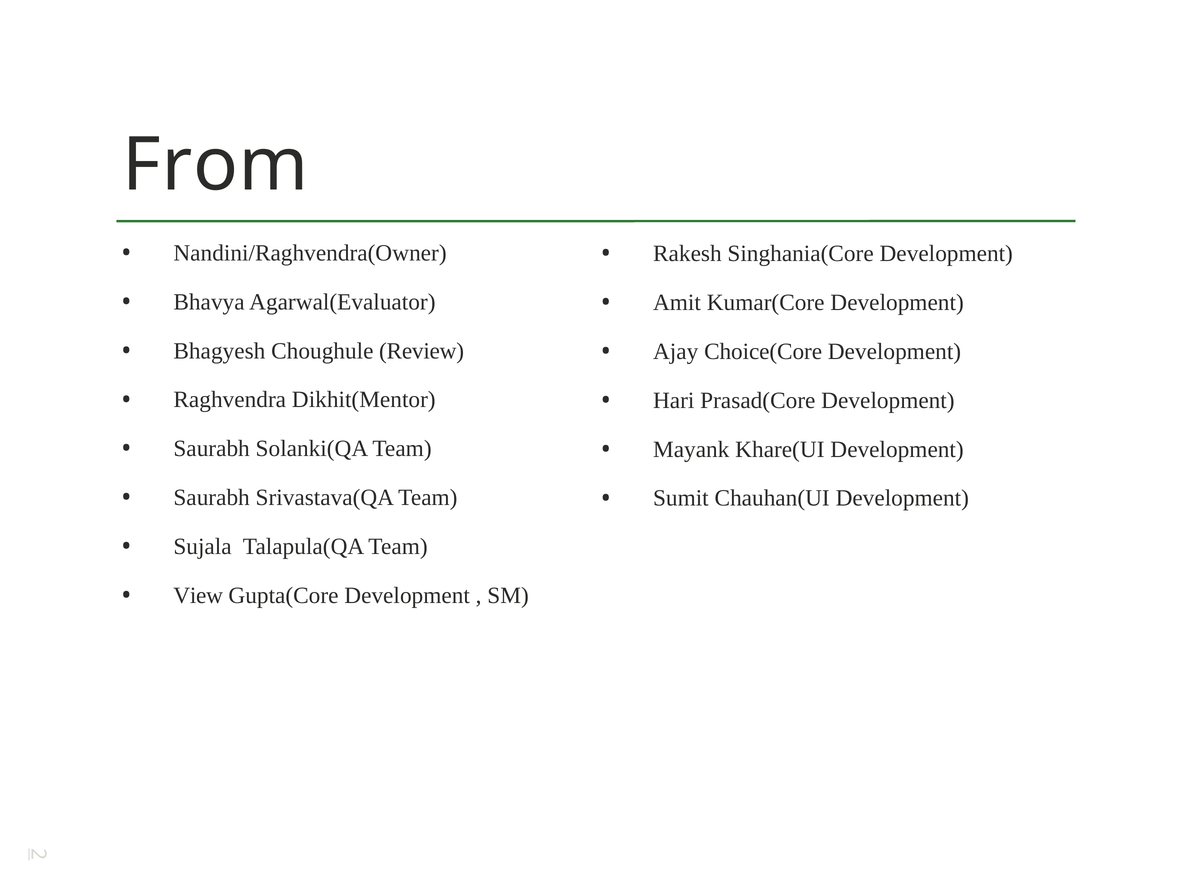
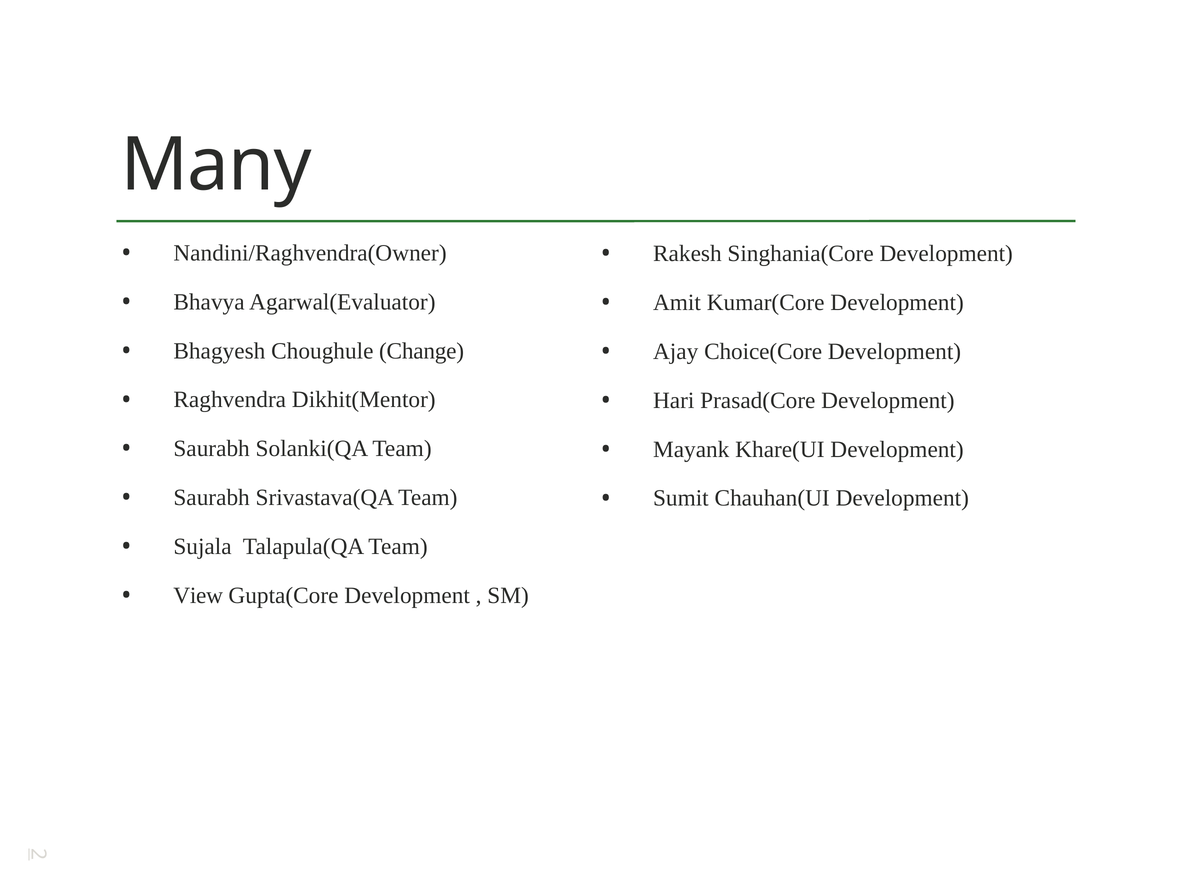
From: From -> Many
Review: Review -> Change
